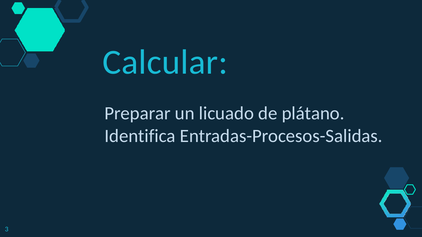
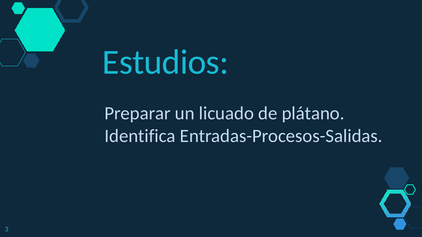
Calcular: Calcular -> Estudios
